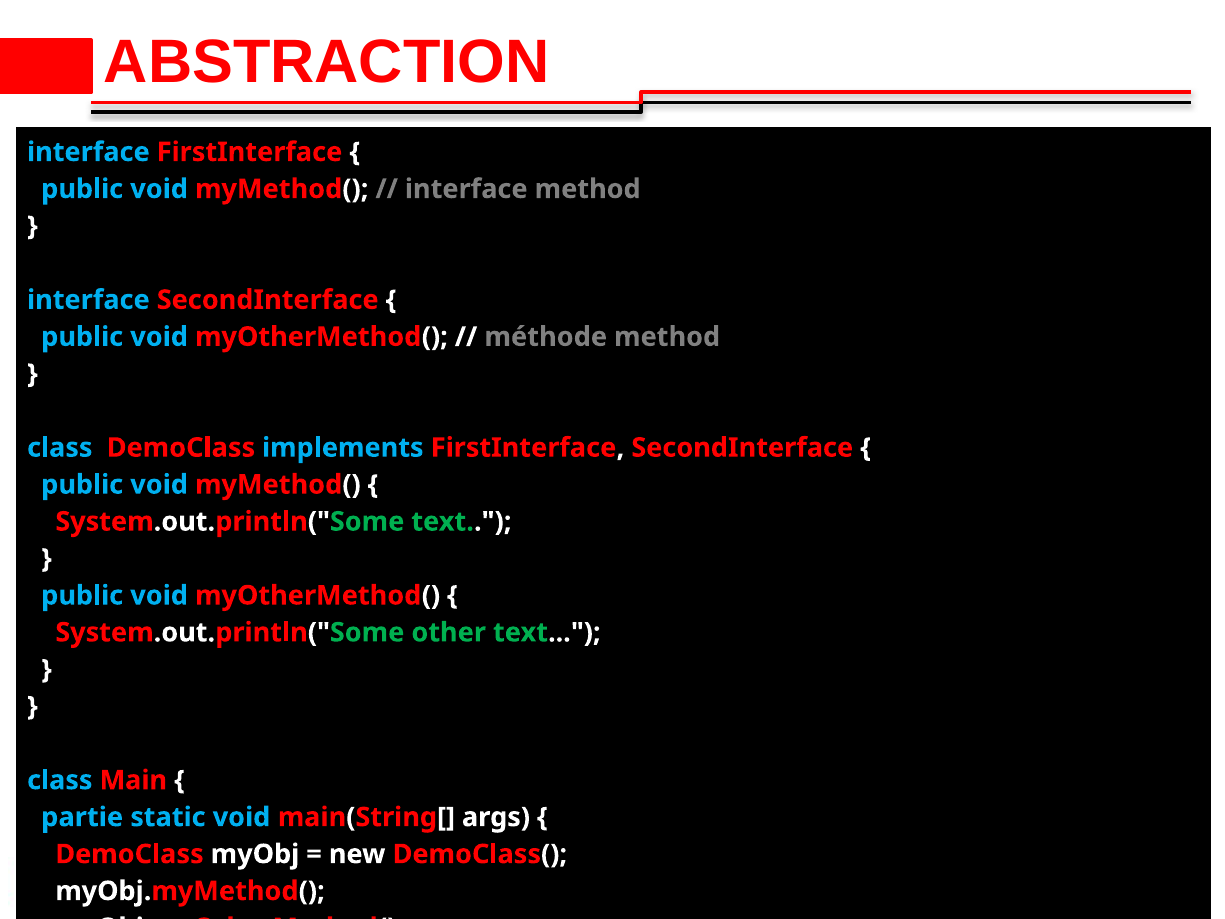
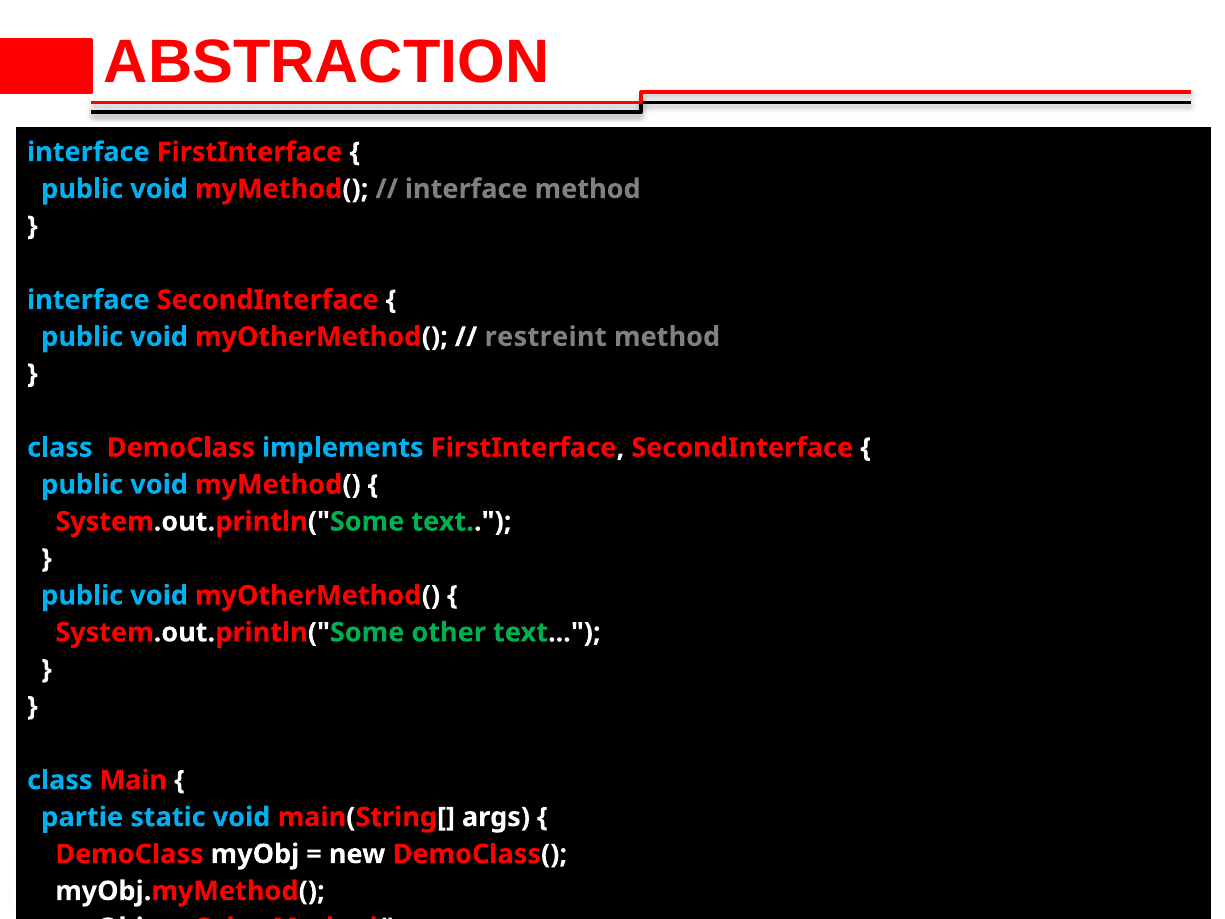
méthode: méthode -> restreint
